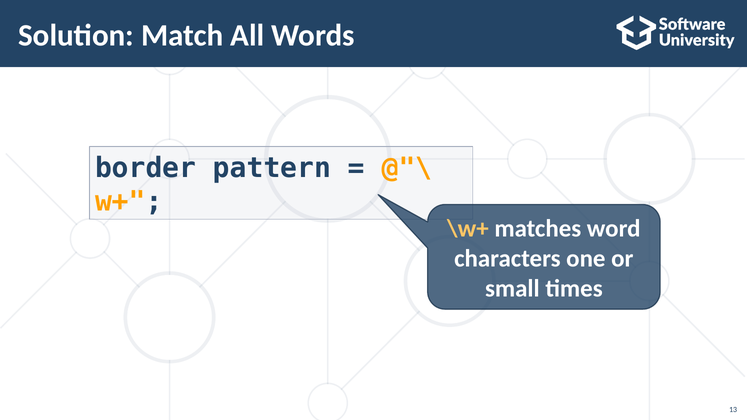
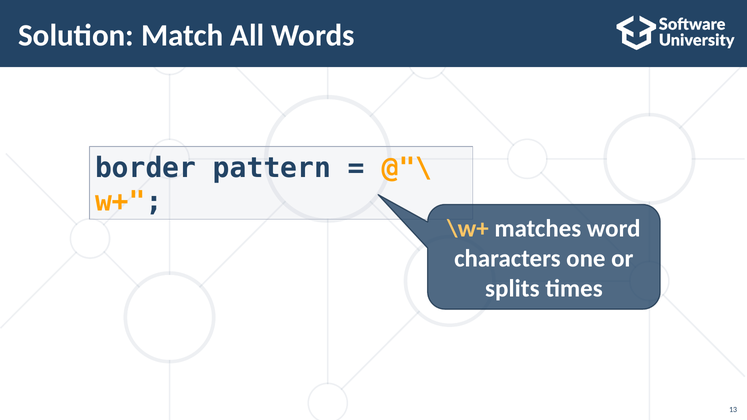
small: small -> splits
